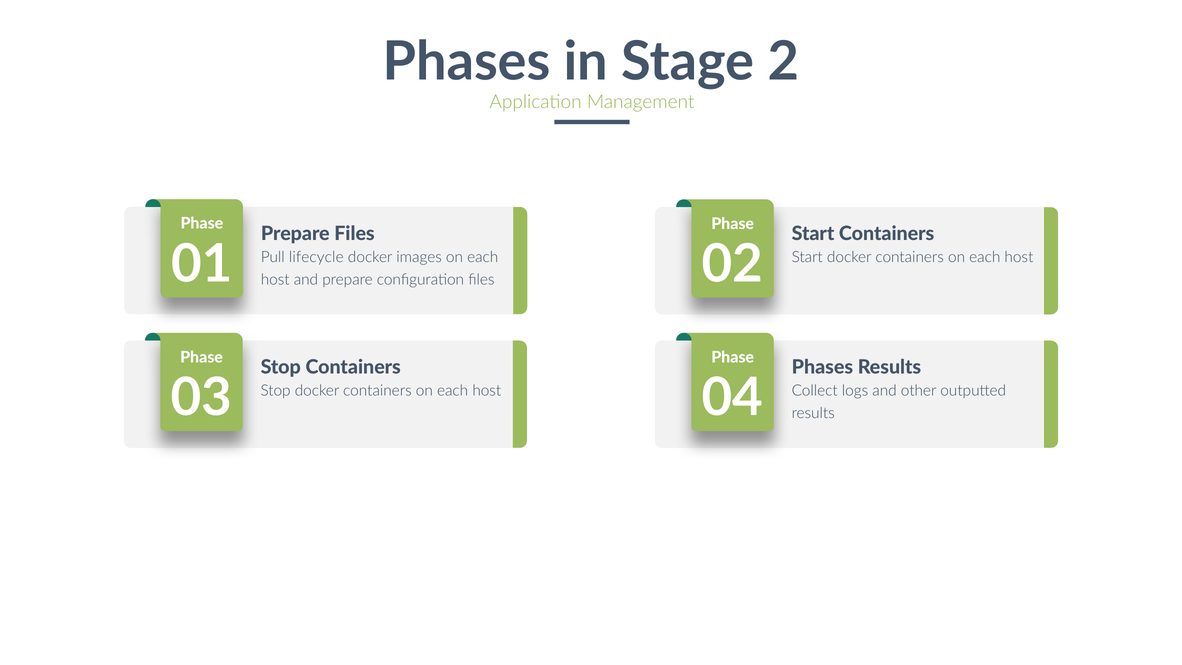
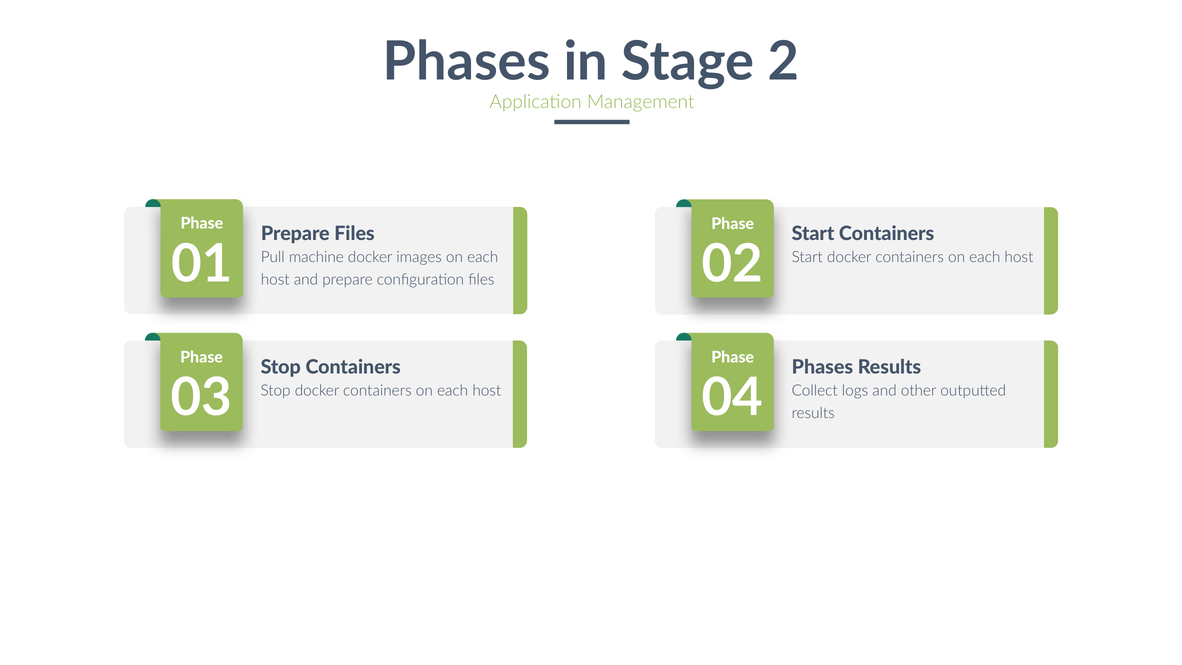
lifecycle: lifecycle -> machine
